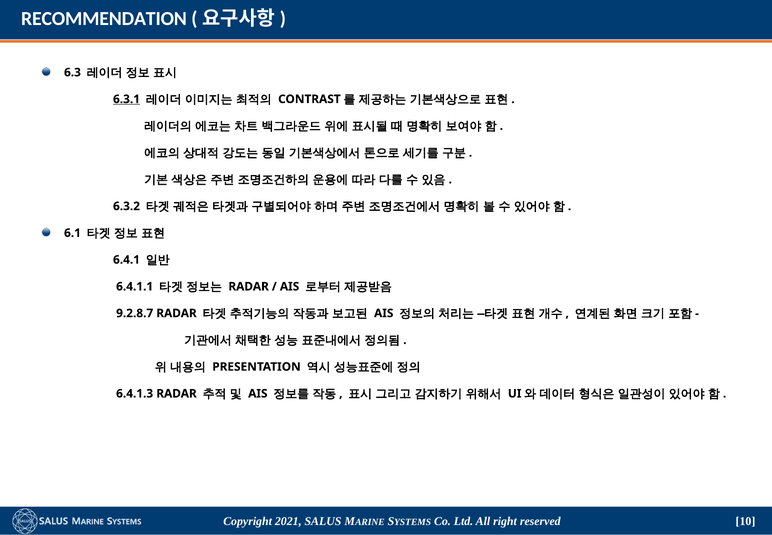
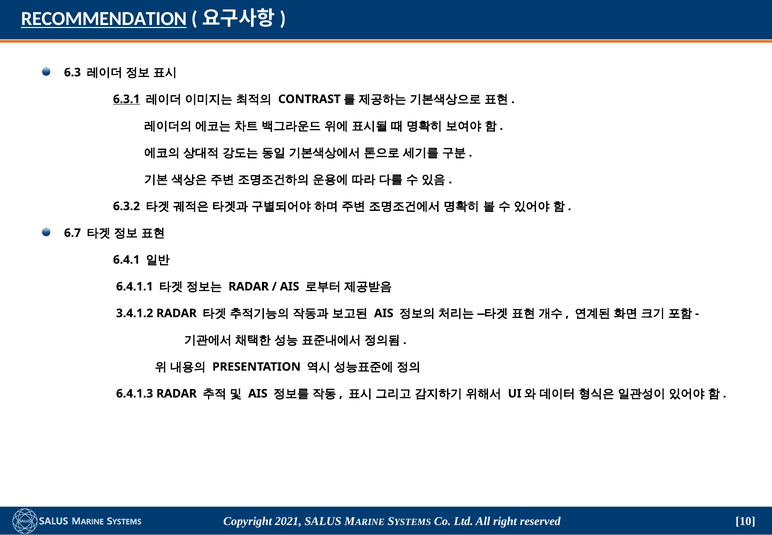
RECOMMENDATION underline: none -> present
6.1: 6.1 -> 6.7
9.2.8.7: 9.2.8.7 -> 3.4.1.2
